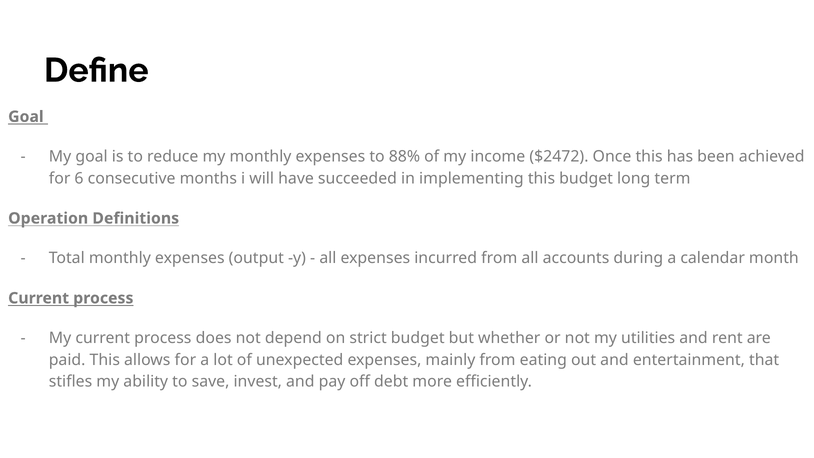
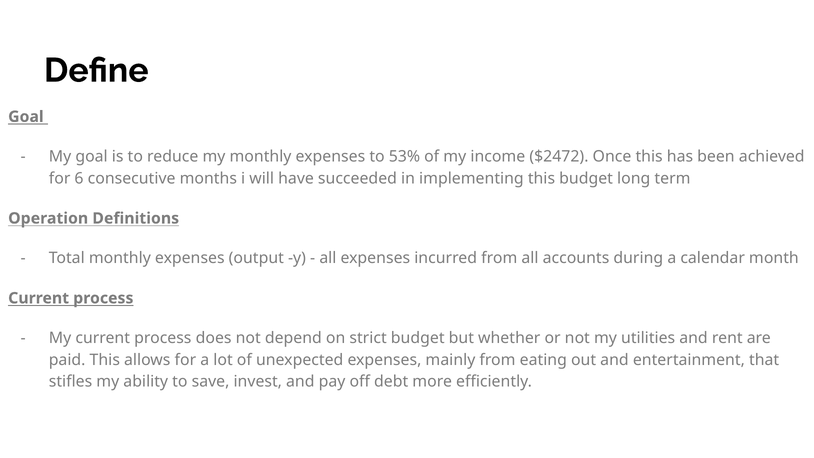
88%: 88% -> 53%
